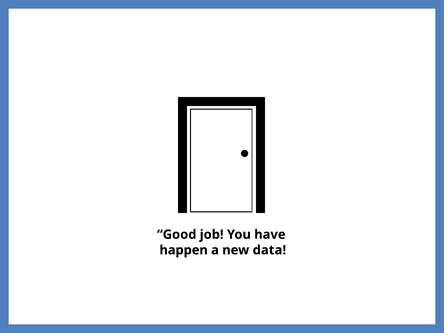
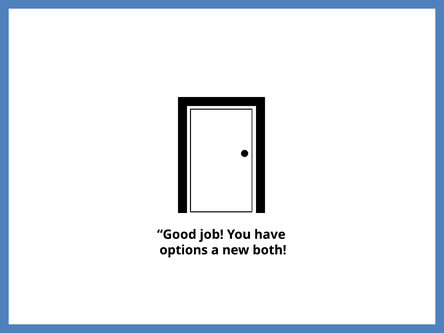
happen: happen -> options
data: data -> both
